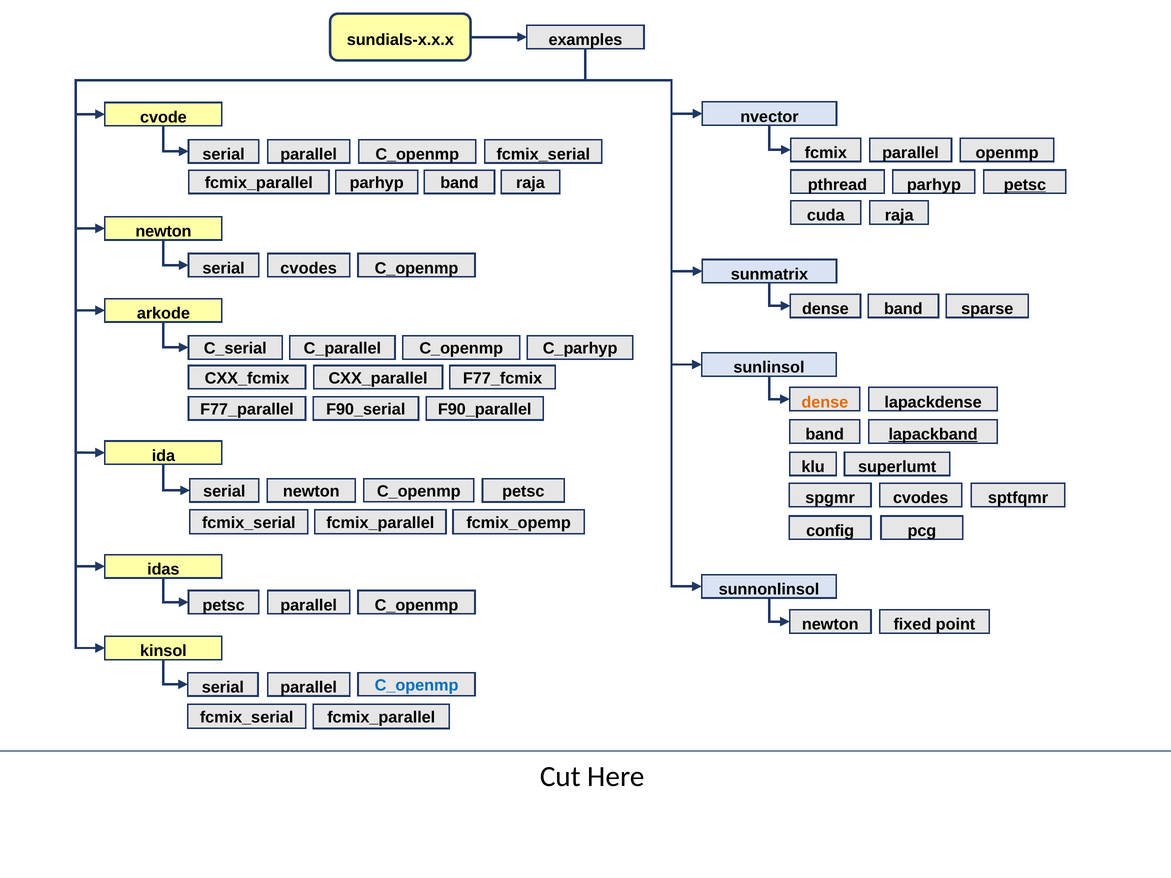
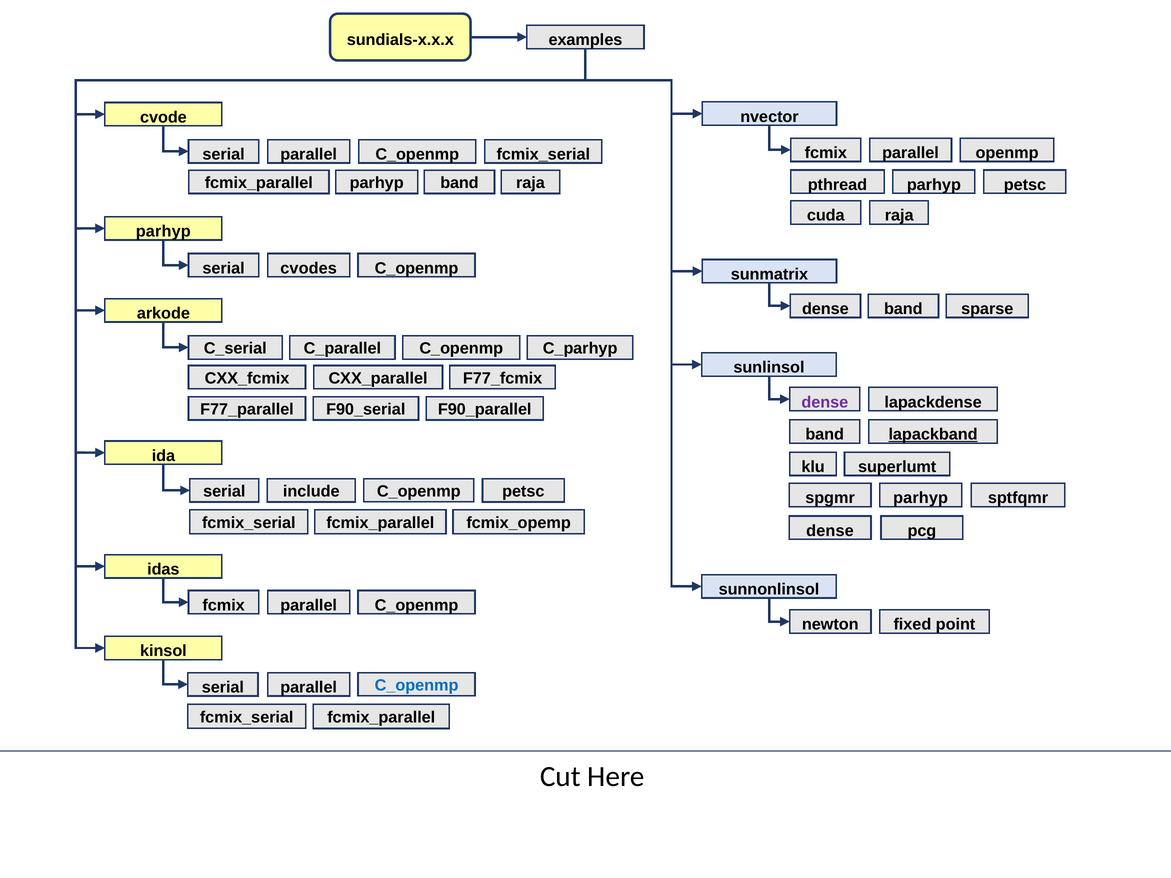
petsc at (1025, 185) underline: present -> none
newton at (163, 232): newton -> parhyp
dense at (825, 402) colour: orange -> purple
serial newton: newton -> include
spgmr cvodes: cvodes -> parhyp
config at (830, 531): config -> dense
petsc at (224, 605): petsc -> fcmix
